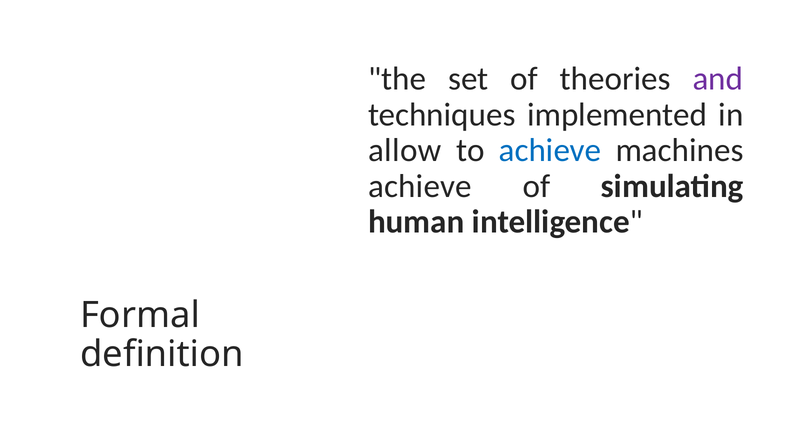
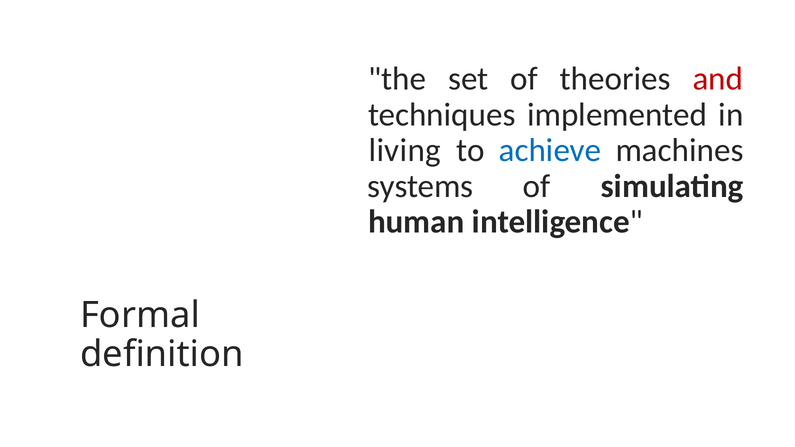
and colour: purple -> red
allow: allow -> living
achieve at (420, 186): achieve -> systems
